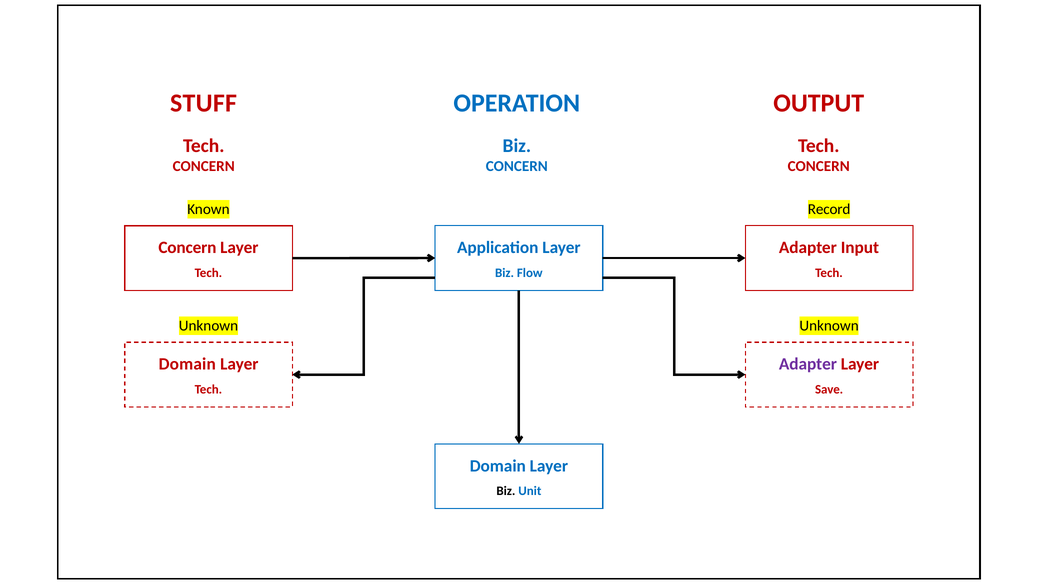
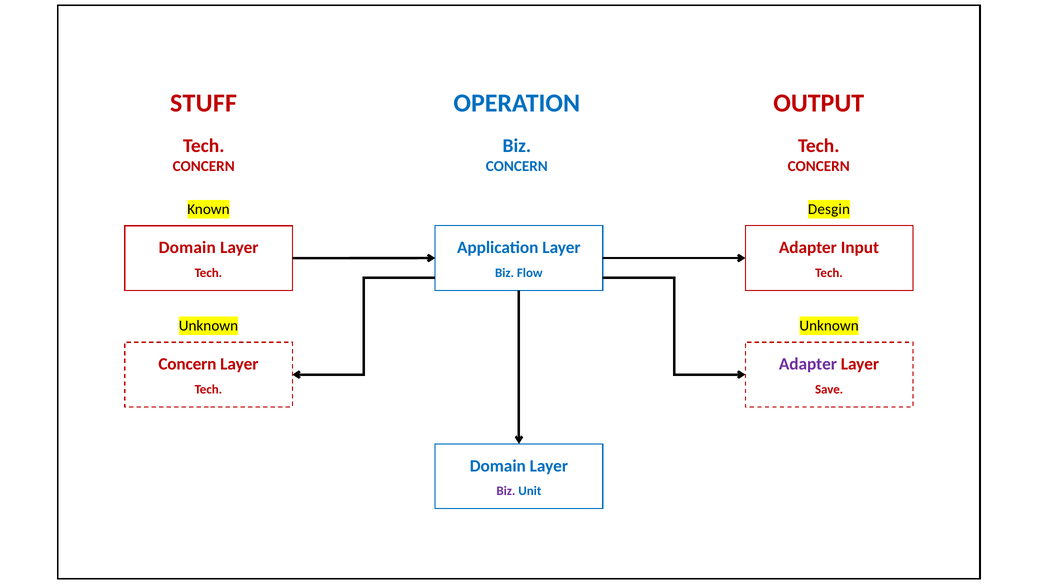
Record: Record -> Desgin
Concern at (187, 248): Concern -> Domain
Domain at (187, 364): Domain -> Concern
Biz at (506, 491) colour: black -> purple
